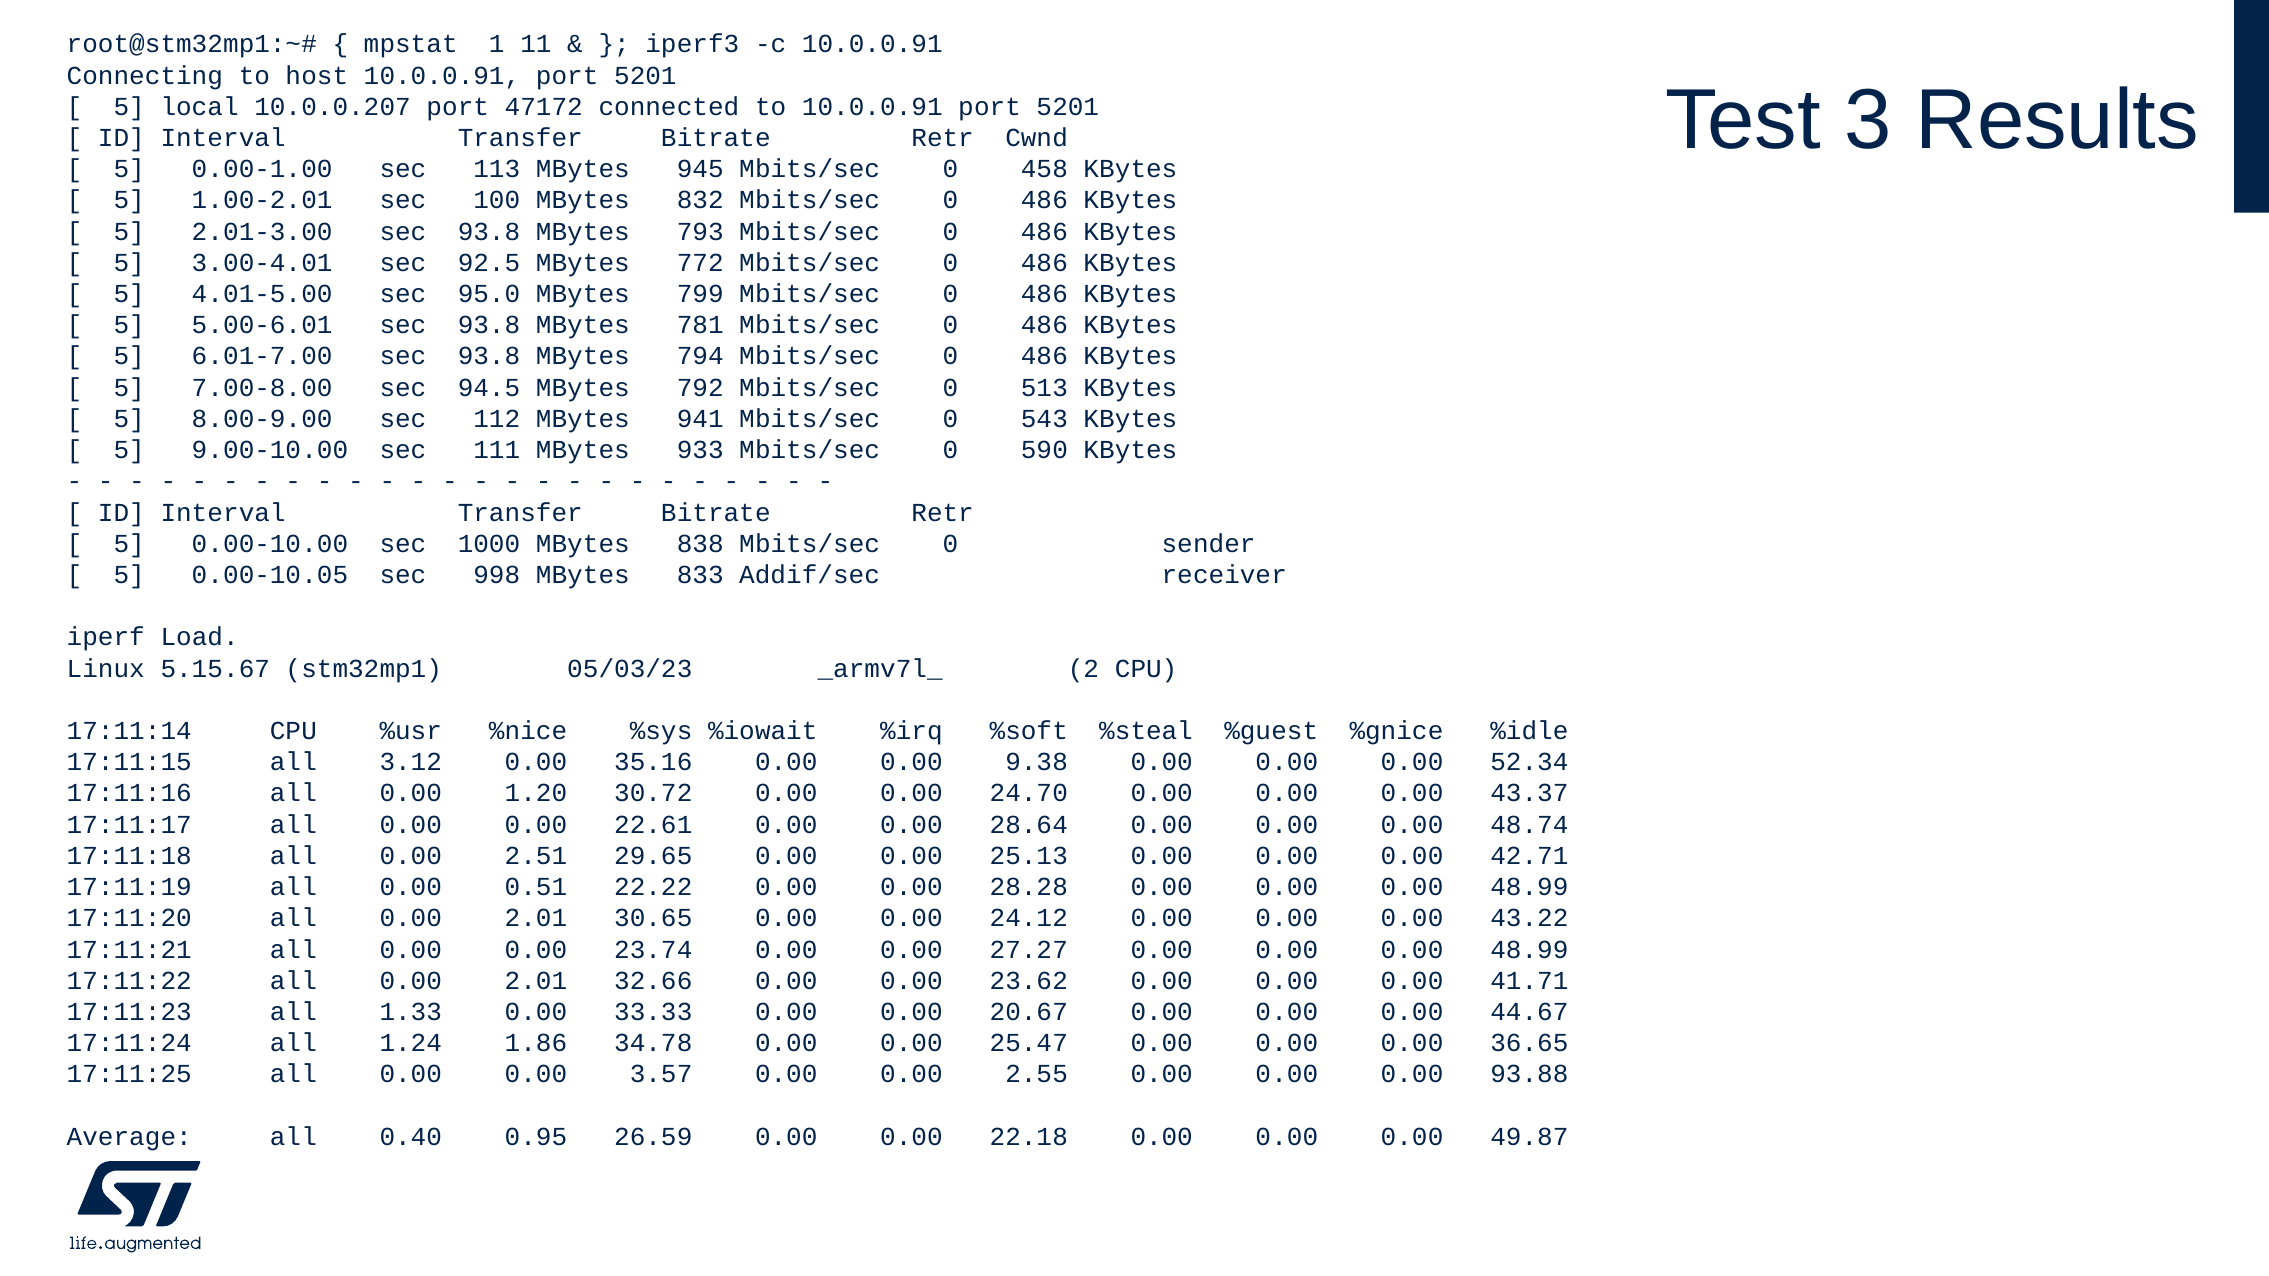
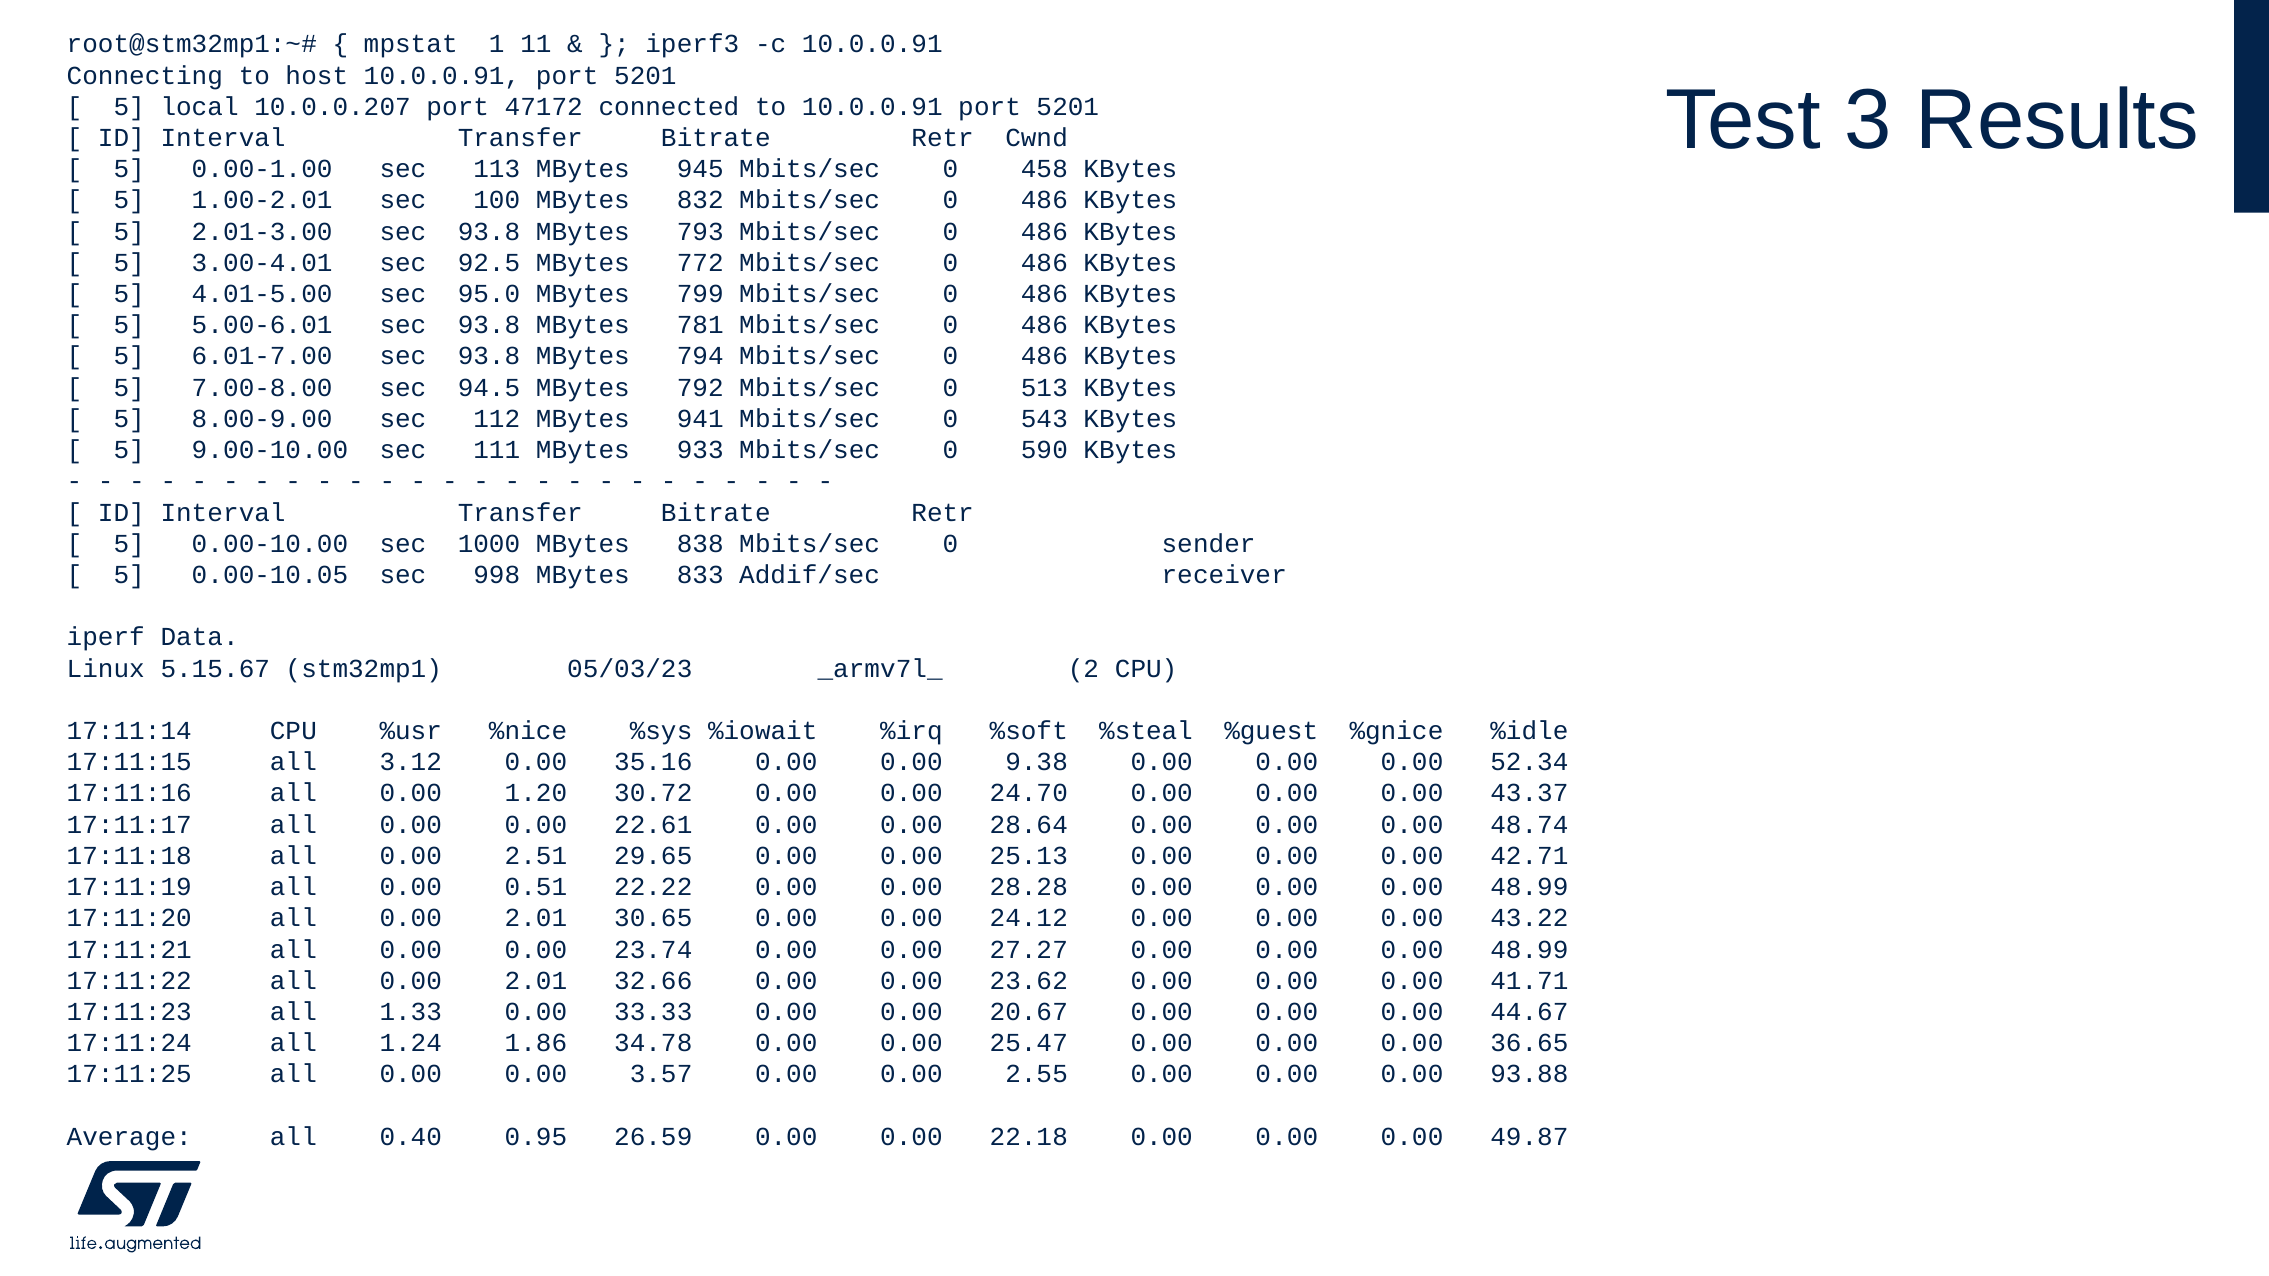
Load: Load -> Data
